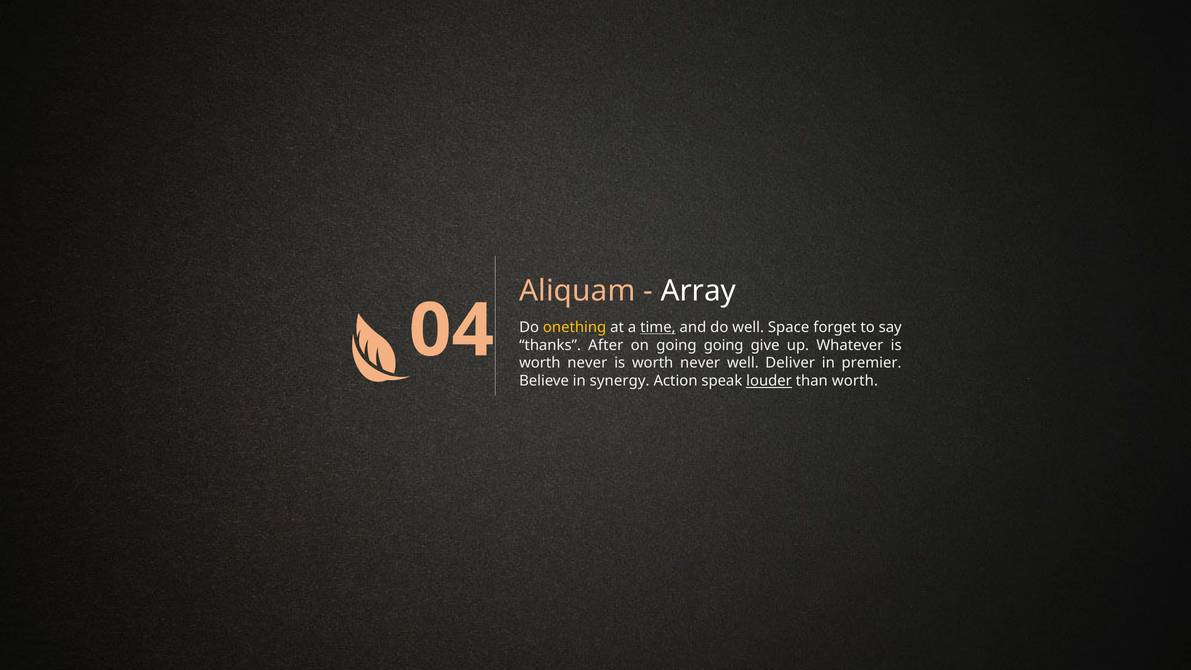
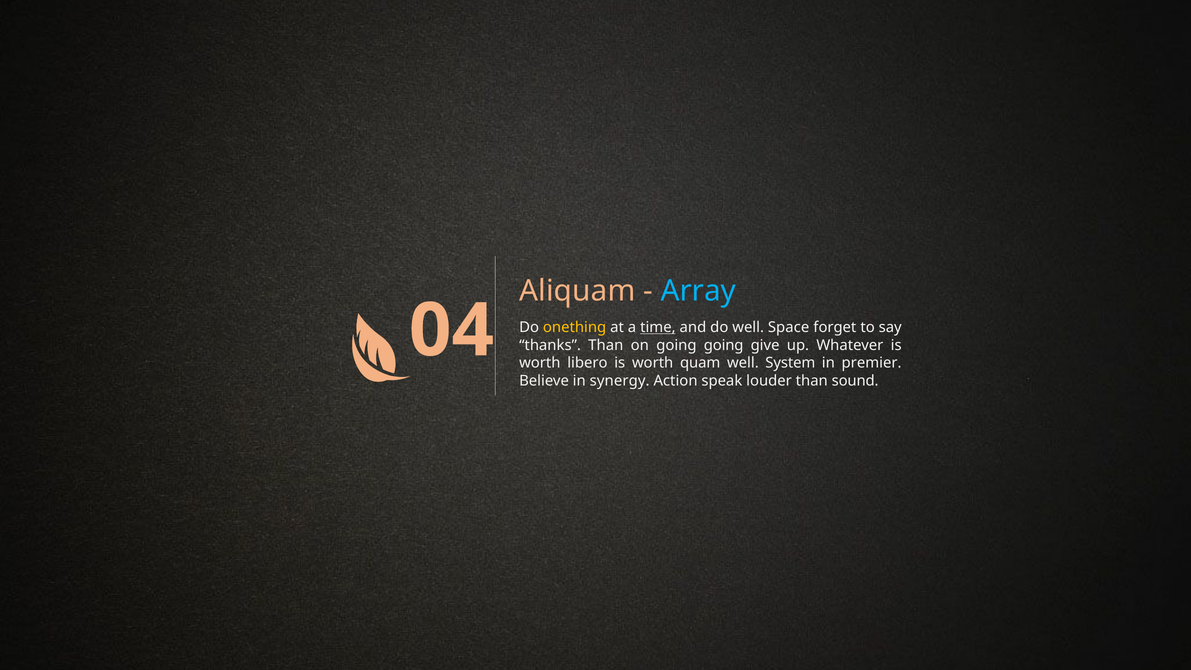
Array colour: white -> light blue
thanks After: After -> Than
never at (587, 363): never -> libero
never at (700, 363): never -> quam
Deliver: Deliver -> System
louder underline: present -> none
than worth: worth -> sound
